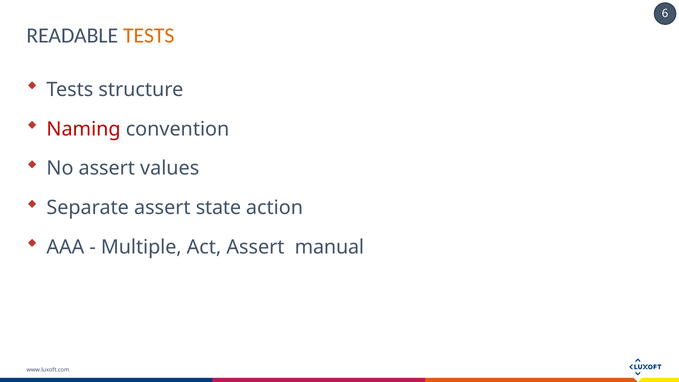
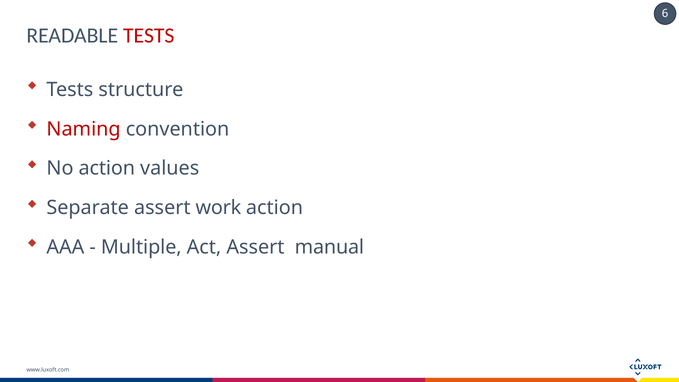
TESTS at (149, 36) colour: orange -> red
No assert: assert -> action
state: state -> work
